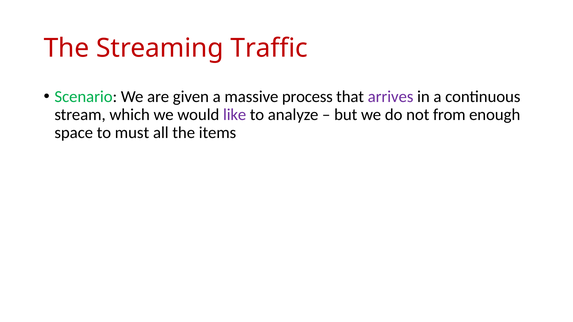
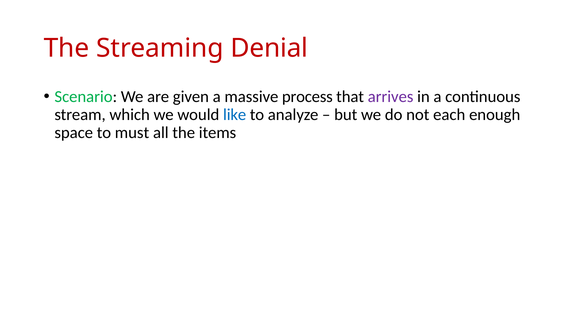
Traffic: Traffic -> Denial
like colour: purple -> blue
from: from -> each
